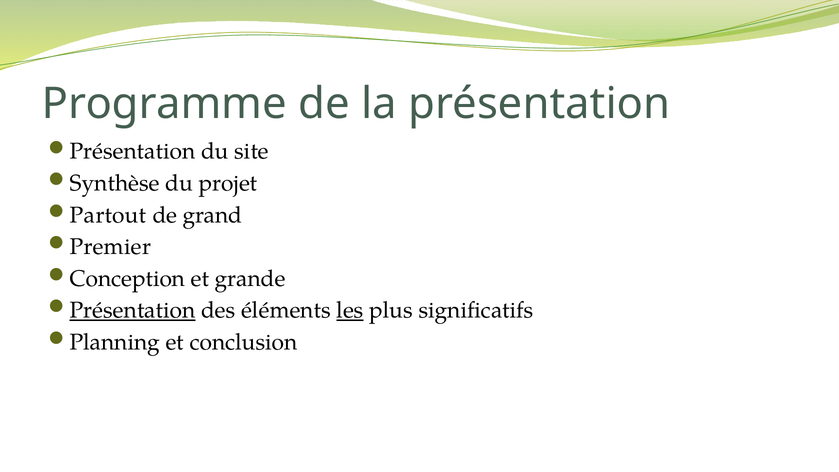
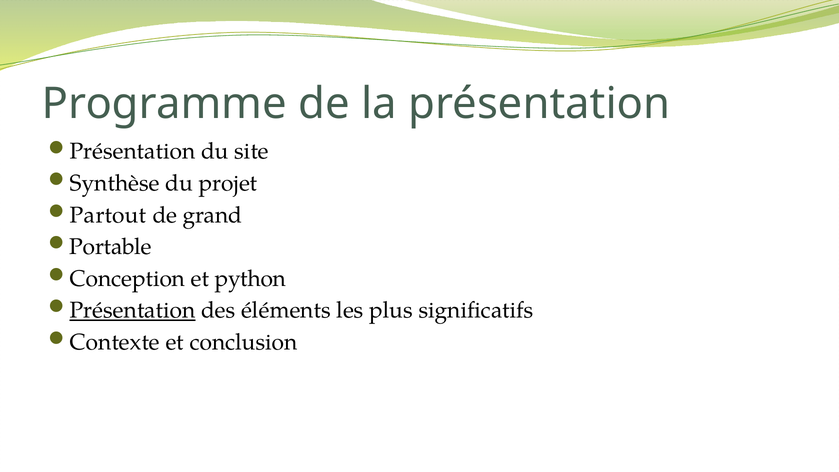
Premier: Premier -> Portable
grande: grande -> python
les underline: present -> none
Planning: Planning -> Contexte
